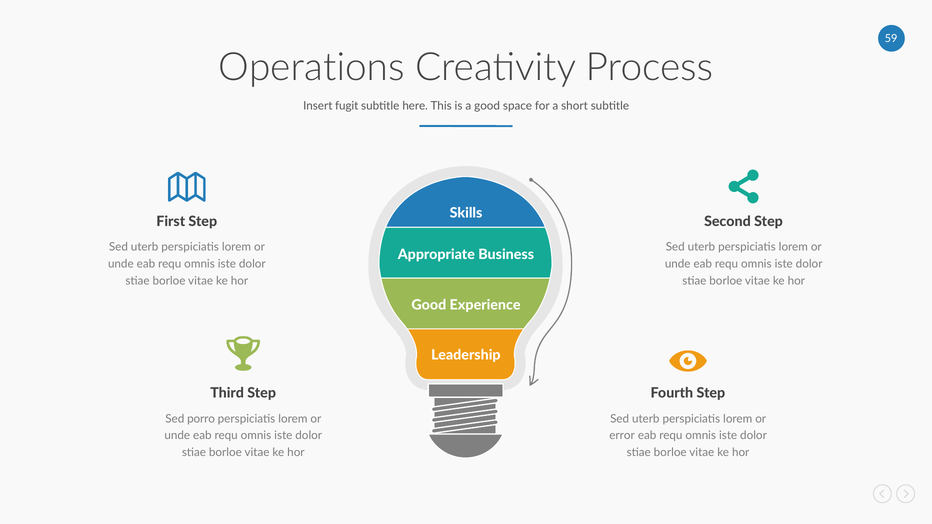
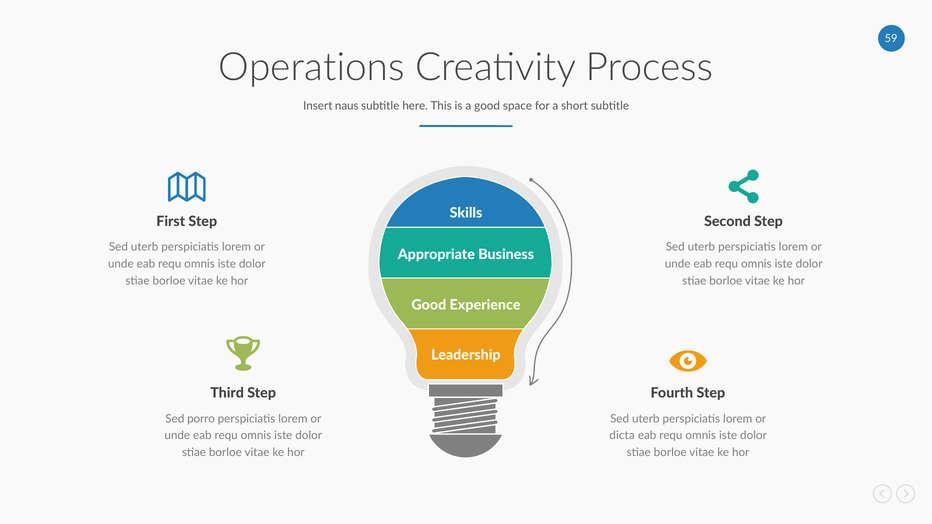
fugit: fugit -> naus
error: error -> dicta
